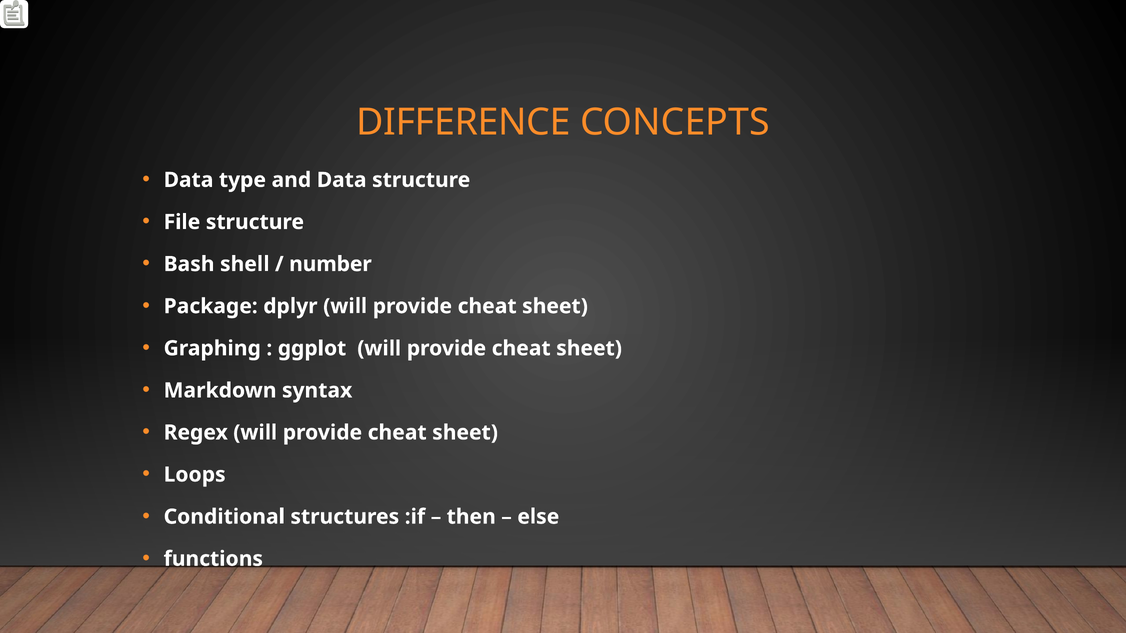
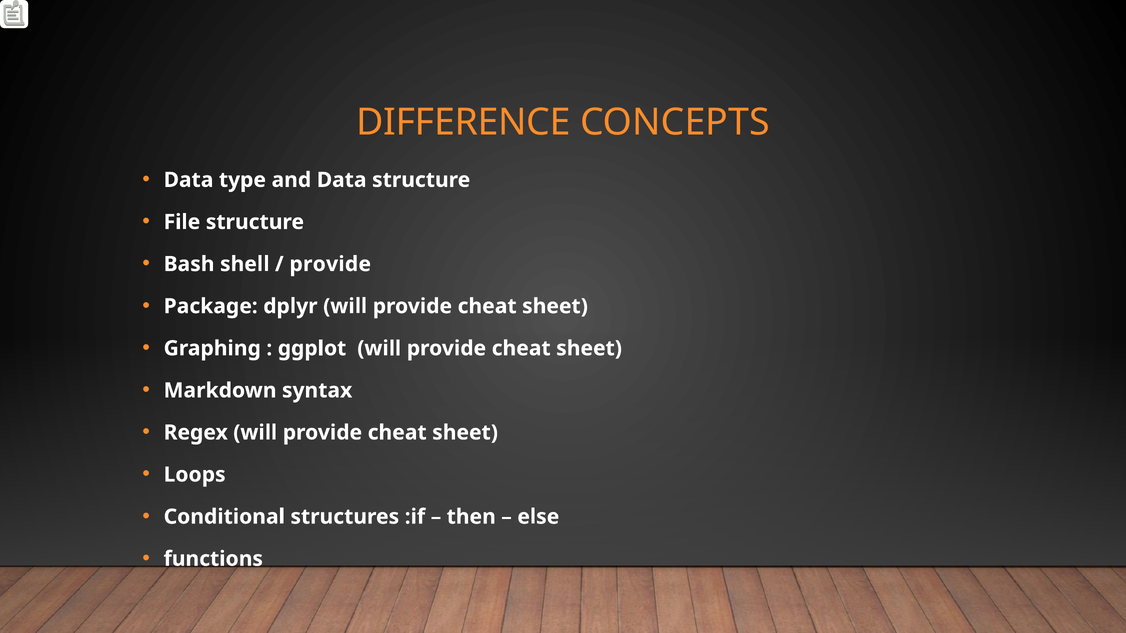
number at (330, 264): number -> provide
